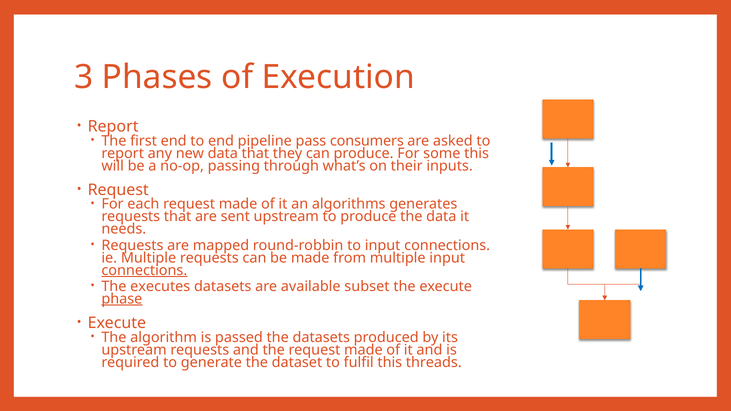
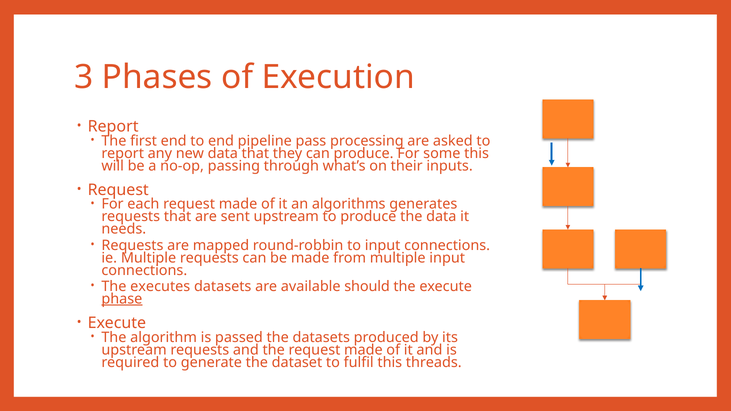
consumers: consumers -> processing
connections at (144, 270) underline: present -> none
subset: subset -> should
